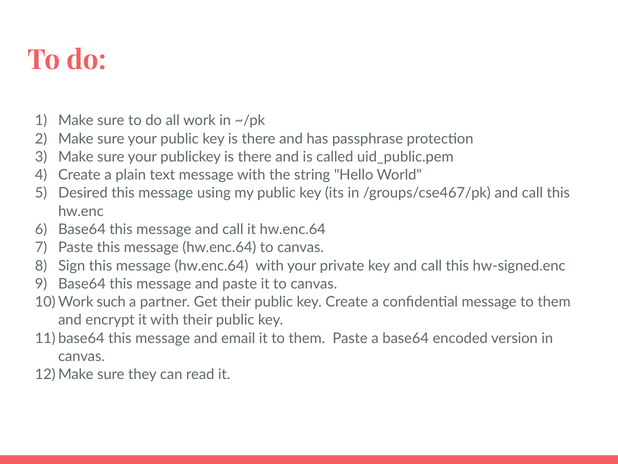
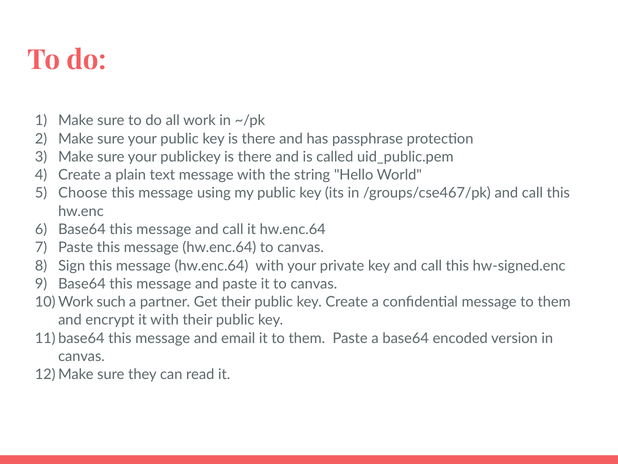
Desired: Desired -> Choose
